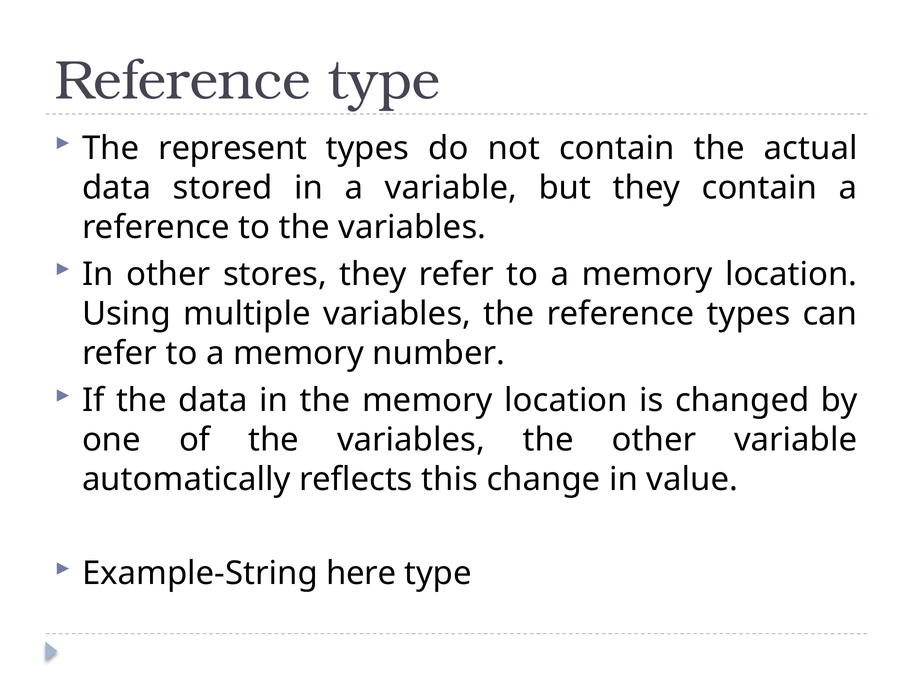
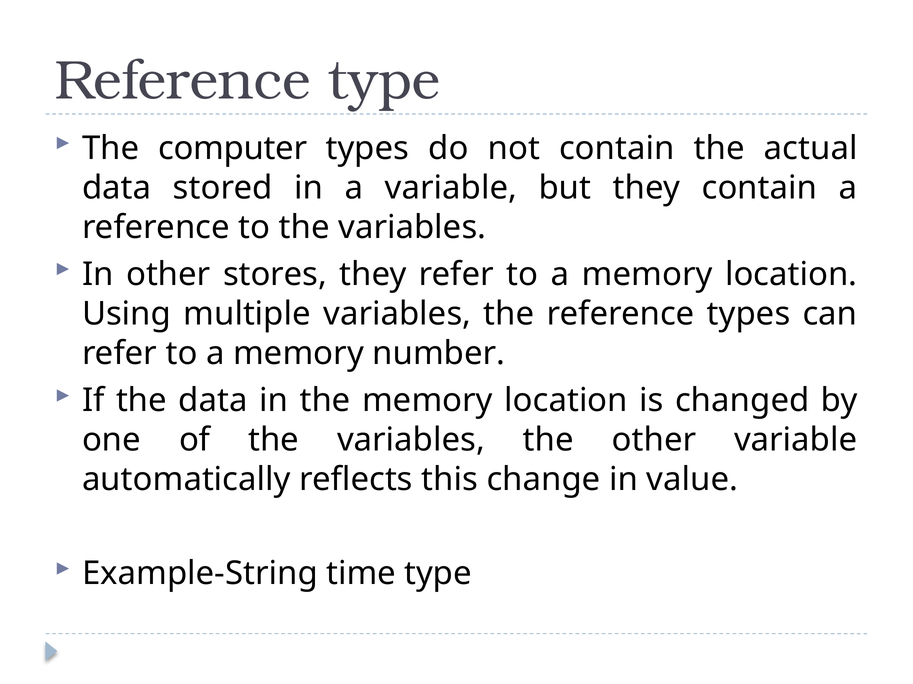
represent: represent -> computer
here: here -> time
